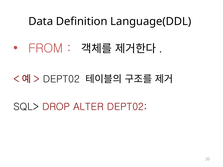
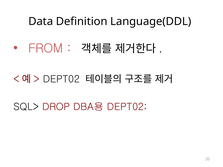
ALTER: ALTER -> DBA용
